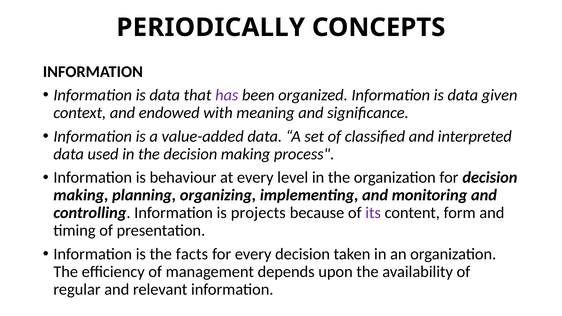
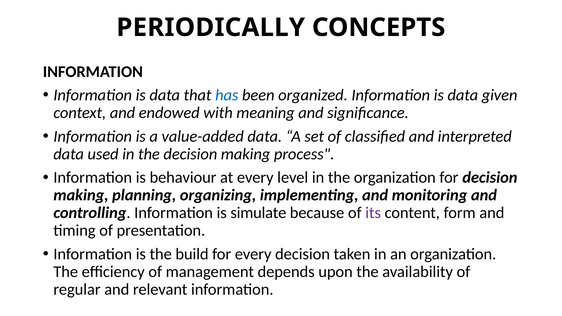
has colour: purple -> blue
projects: projects -> simulate
facts: facts -> build
